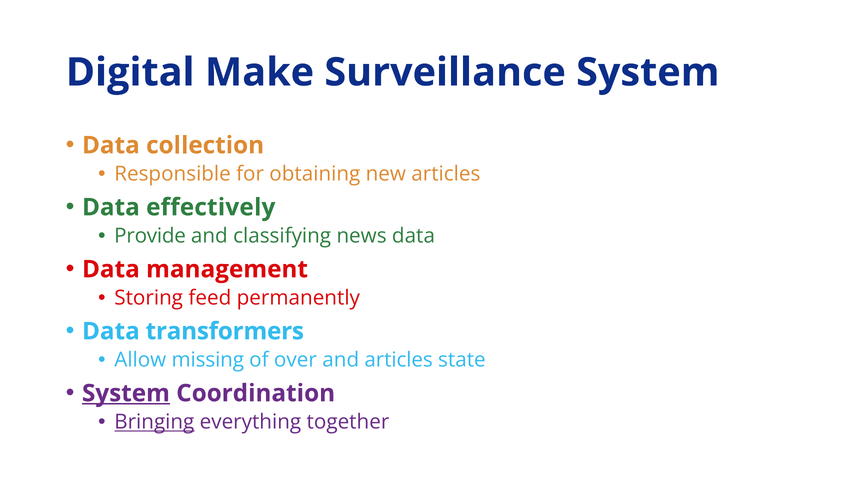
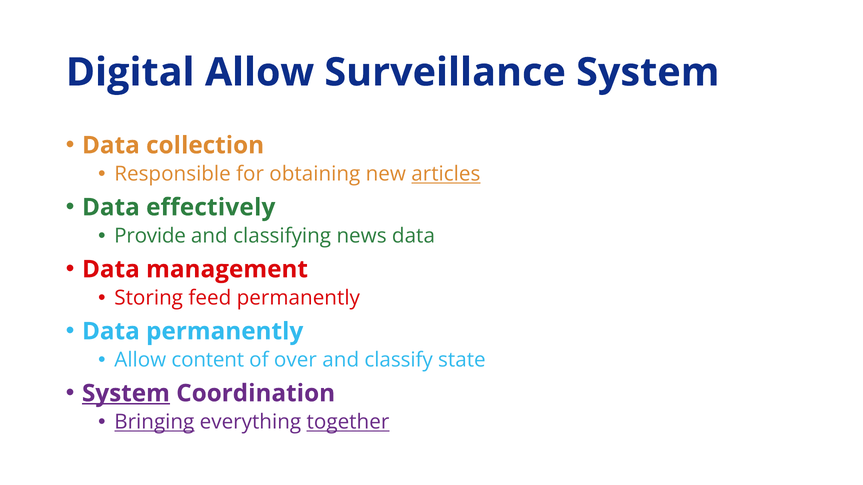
Digital Make: Make -> Allow
articles at (446, 174) underline: none -> present
Data transformers: transformers -> permanently
missing: missing -> content
and articles: articles -> classify
together underline: none -> present
